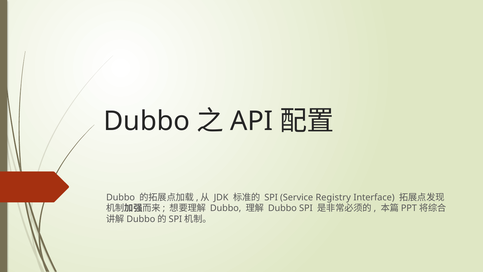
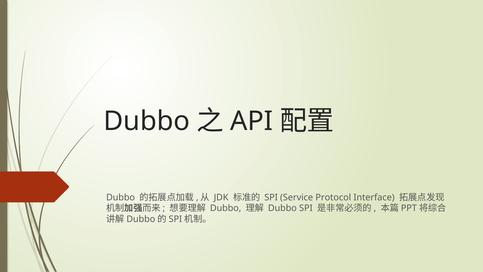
Registry: Registry -> Protocol
